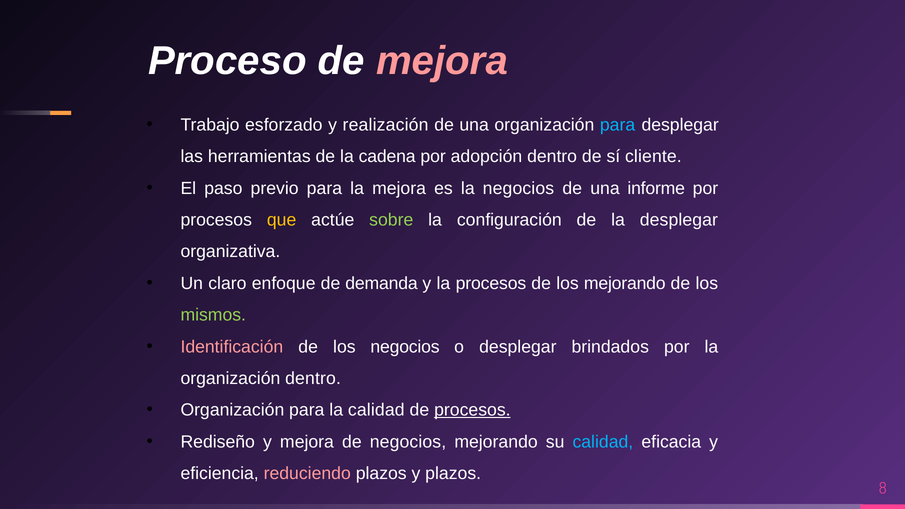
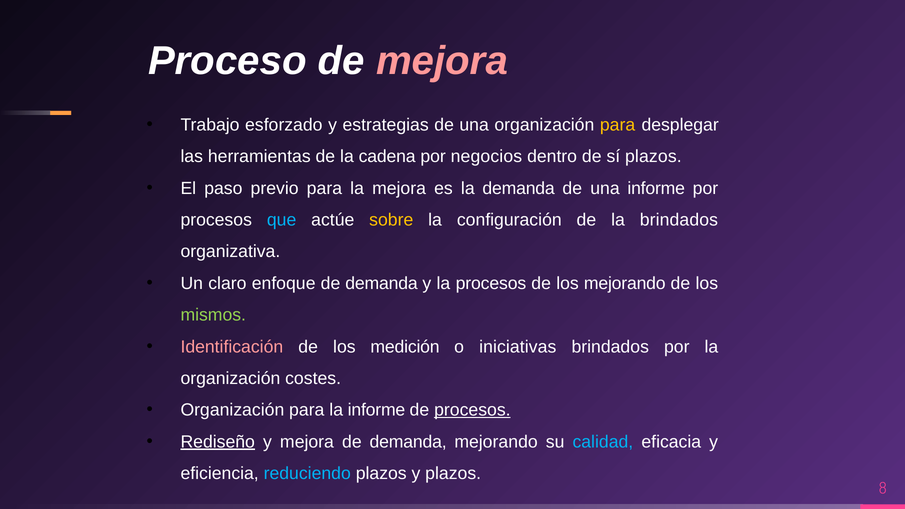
realización: realización -> estrategias
para at (618, 125) colour: light blue -> yellow
adopción: adopción -> negocios
sí cliente: cliente -> plazos
la negocios: negocios -> demanda
que colour: yellow -> light blue
sobre colour: light green -> yellow
la desplegar: desplegar -> brindados
los negocios: negocios -> medición
o desplegar: desplegar -> iniciativas
organización dentro: dentro -> costes
la calidad: calidad -> informe
Rediseño underline: none -> present
mejora de negocios: negocios -> demanda
reduciendo colour: pink -> light blue
